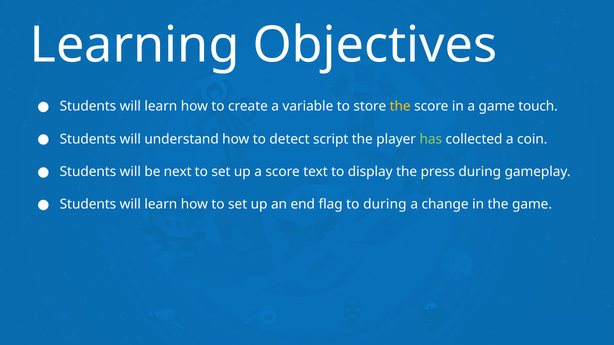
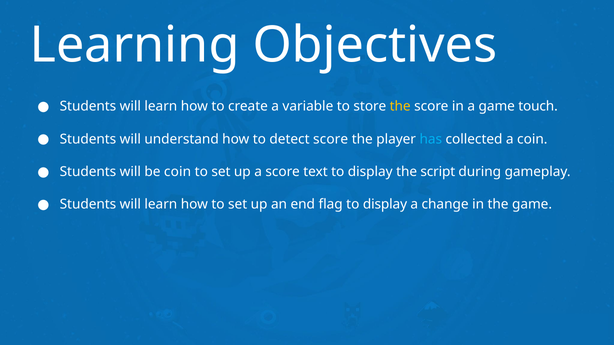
detect script: script -> score
has colour: light green -> light blue
be next: next -> coin
press: press -> script
flag to during: during -> display
